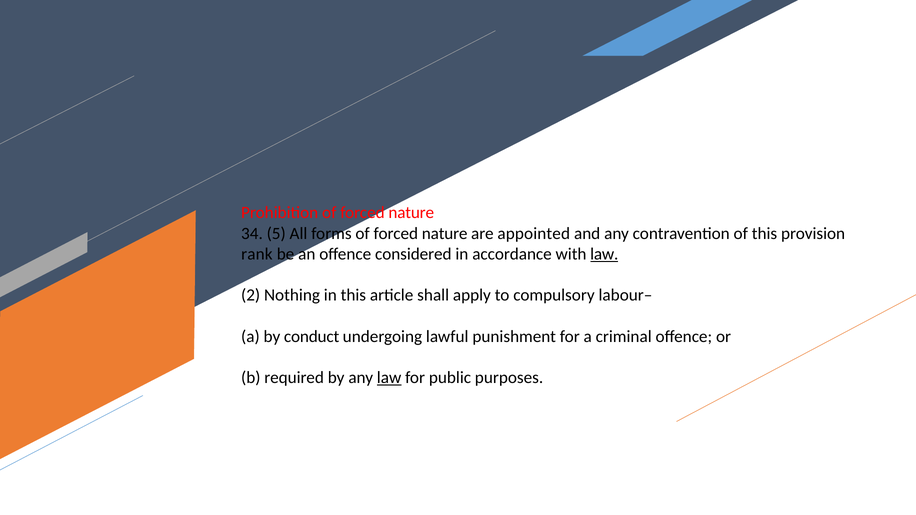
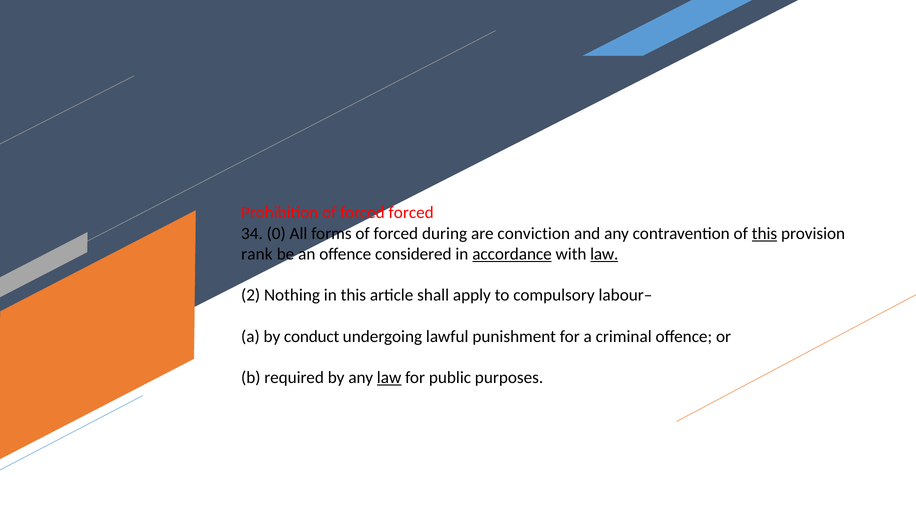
Prohibition of forced nature: nature -> forced
5: 5 -> 0
forms of forced nature: nature -> during
appointed: appointed -> conviction
this at (764, 234) underline: none -> present
accordance underline: none -> present
